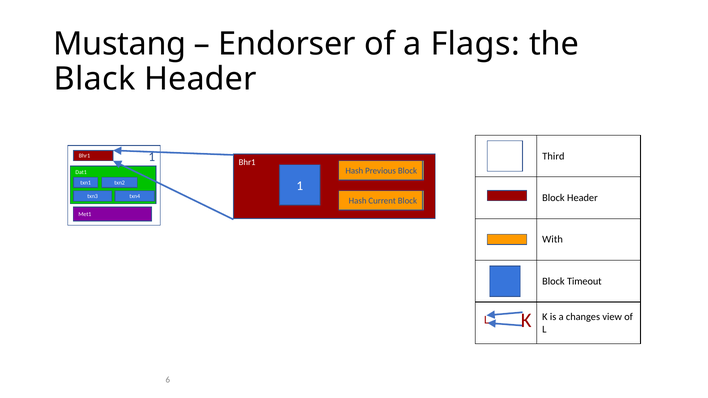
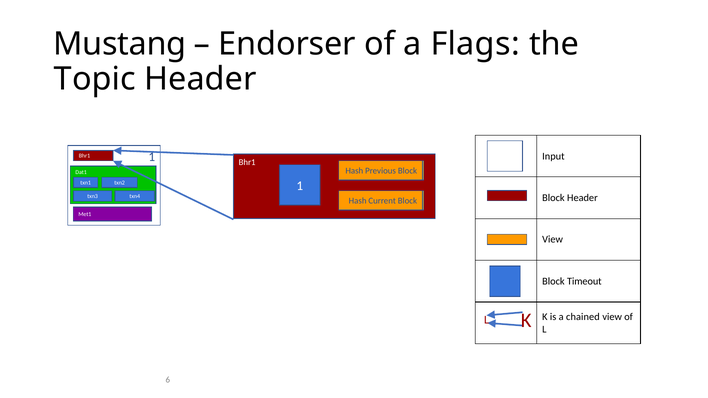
Black: Black -> Topic
Third: Third -> Input
With at (553, 240): With -> View
changes: changes -> chained
